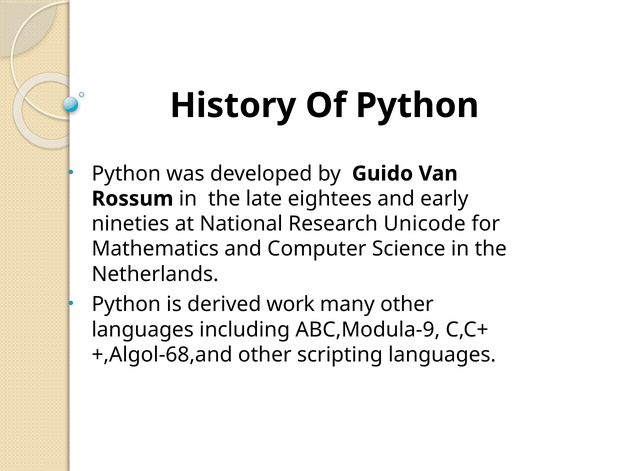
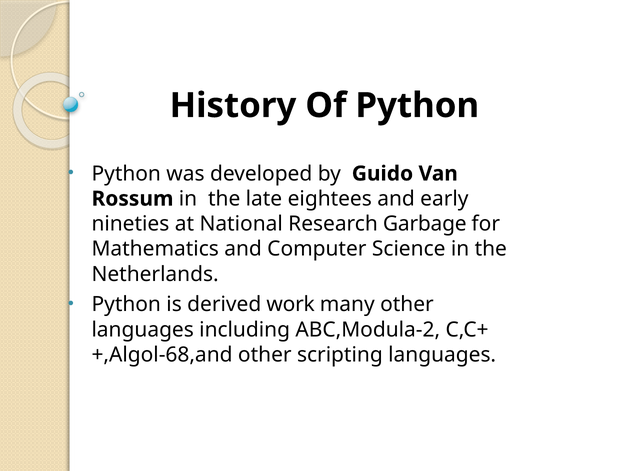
Unicode: Unicode -> Garbage
ABC,Modula-9: ABC,Modula-9 -> ABC,Modula-2
